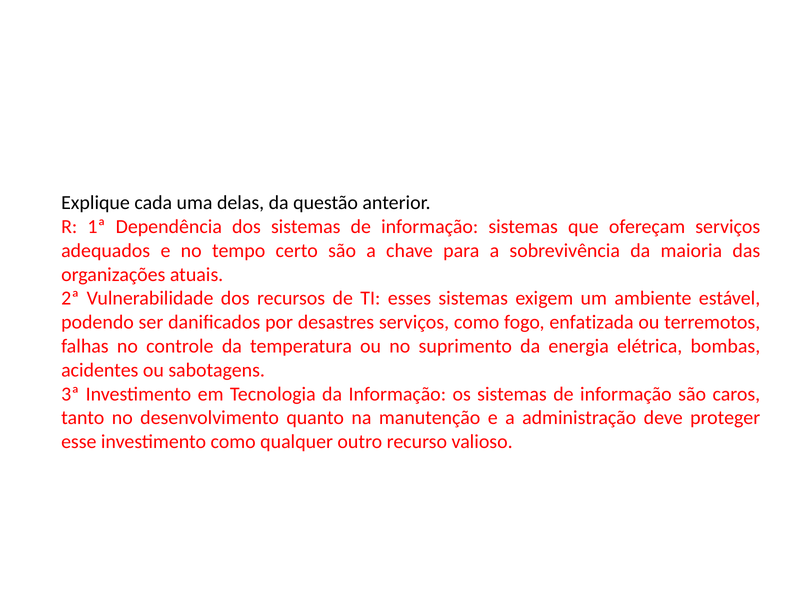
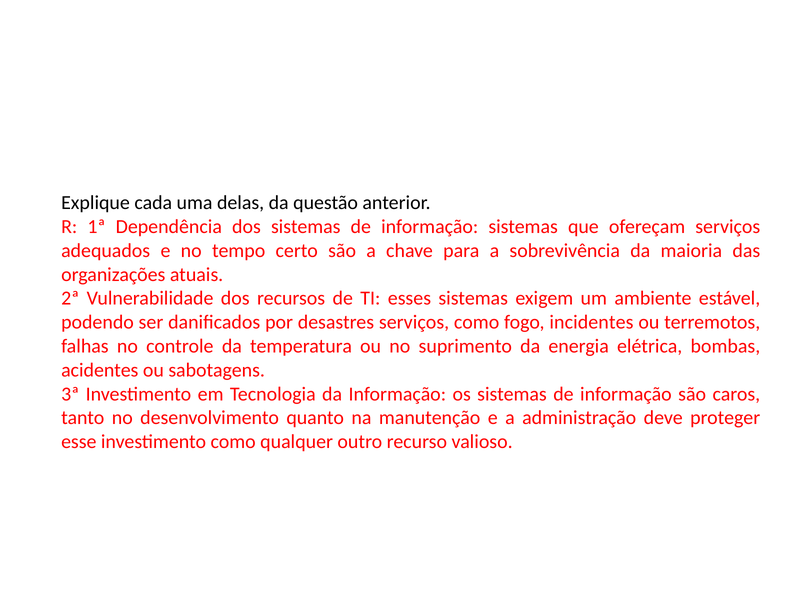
enfatizada: enfatizada -> incidentes
